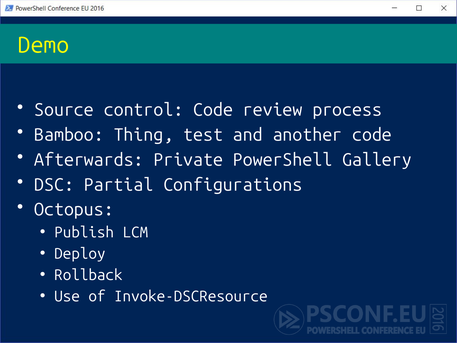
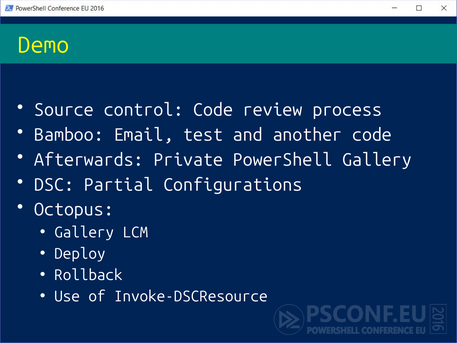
Thing: Thing -> Email
Publish at (84, 232): Publish -> Gallery
